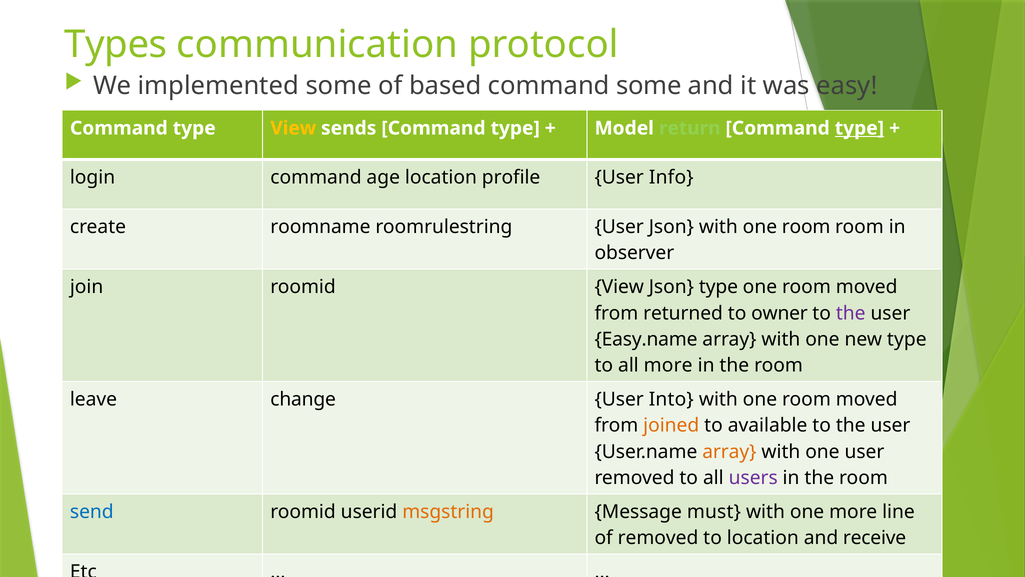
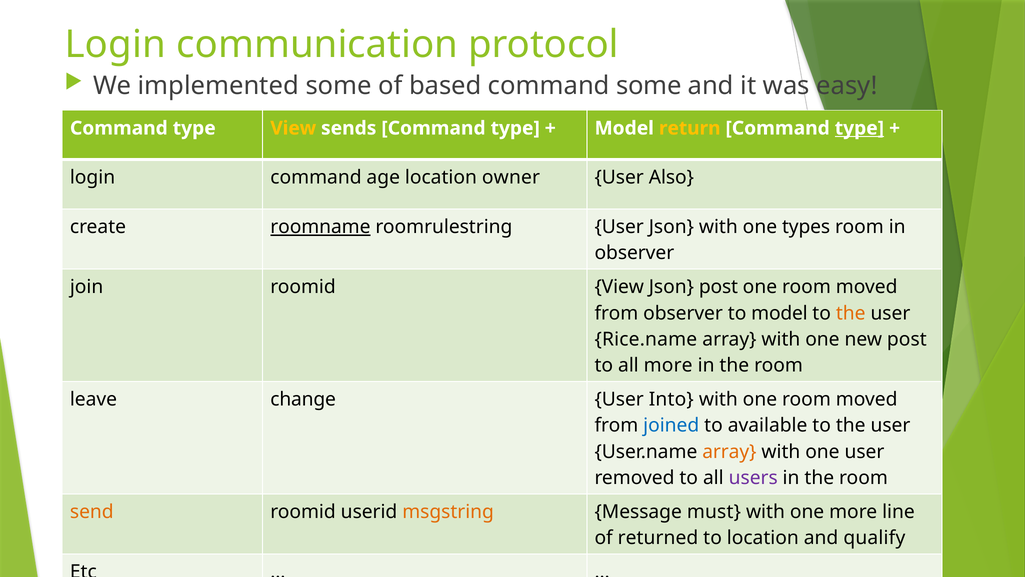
Types at (116, 45): Types -> Login
return colour: light green -> yellow
profile: profile -> owner
Info: Info -> Also
roomname underline: none -> present
Json with one room: room -> types
Json type: type -> post
from returned: returned -> observer
to owner: owner -> model
the at (851, 313) colour: purple -> orange
Easy.name: Easy.name -> Rice.name
new type: type -> post
joined colour: orange -> blue
send colour: blue -> orange
of removed: removed -> returned
receive: receive -> qualify
